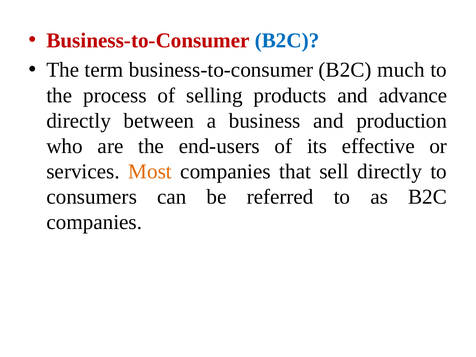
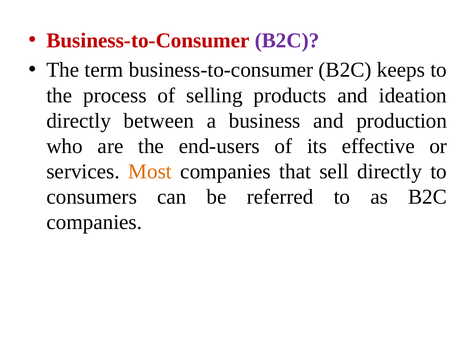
B2C at (287, 40) colour: blue -> purple
much: much -> keeps
advance: advance -> ideation
